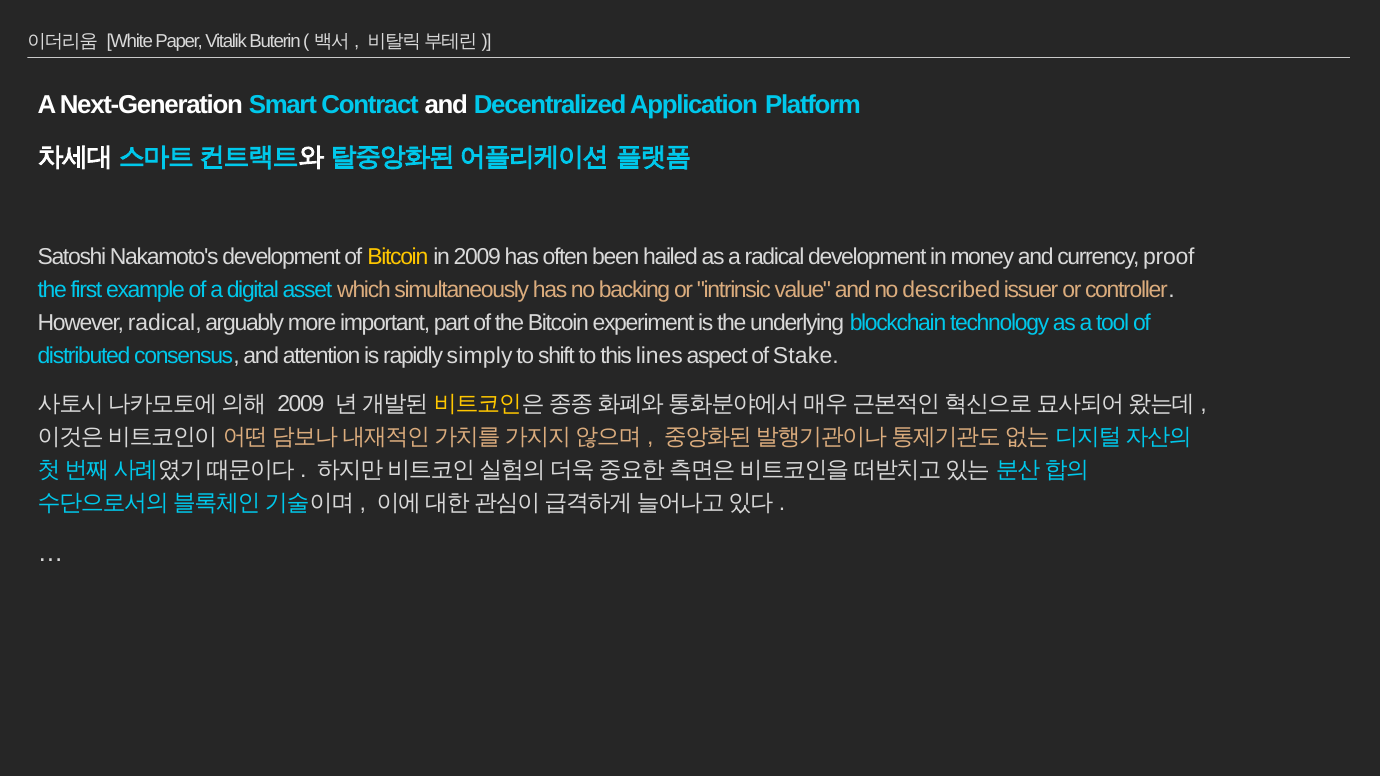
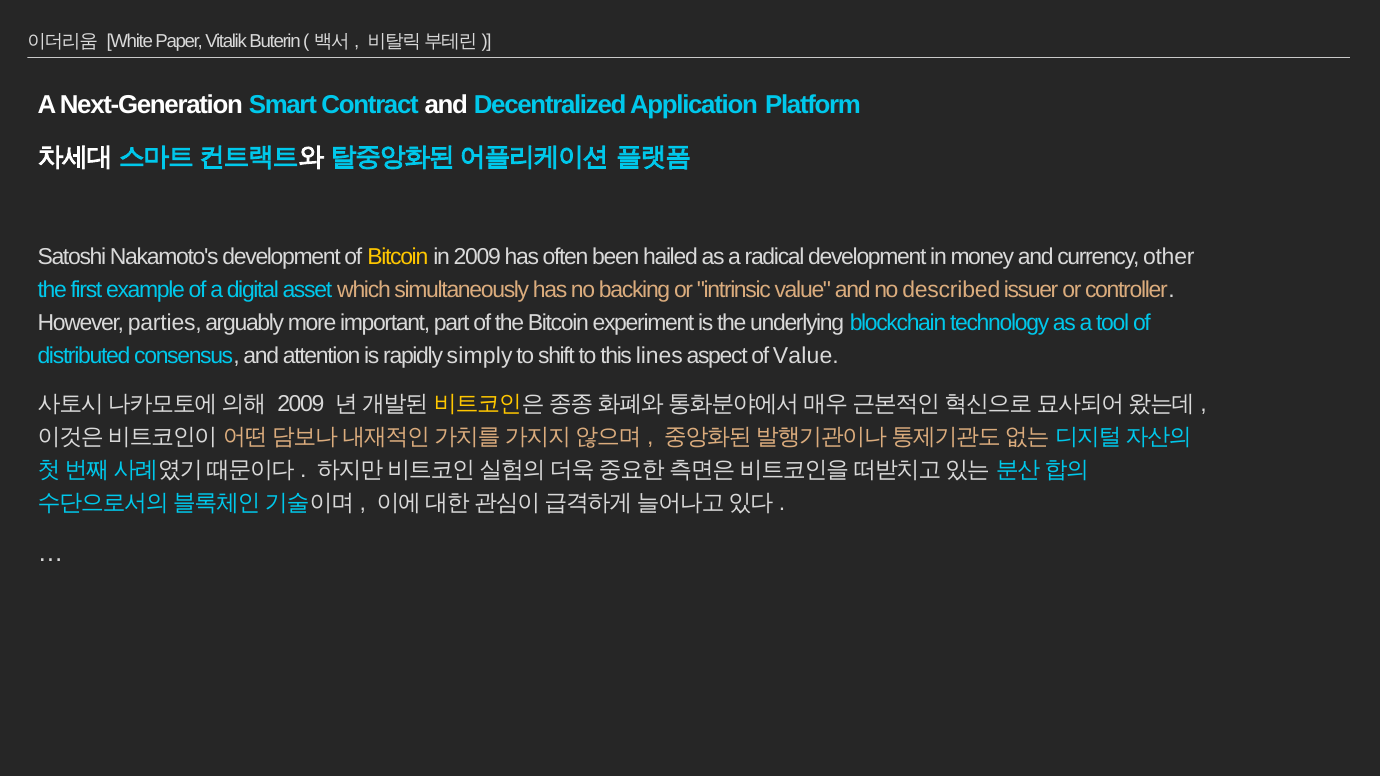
proof: proof -> other
However radical: radical -> parties
of Stake: Stake -> Value
